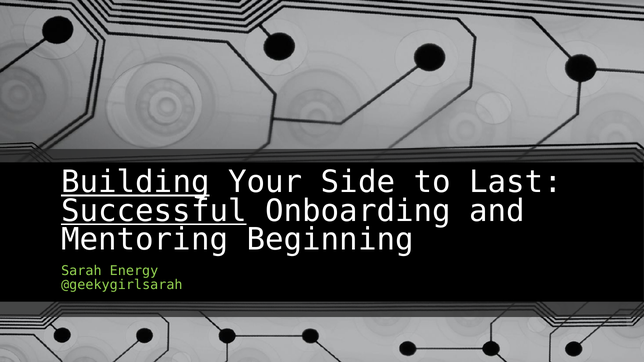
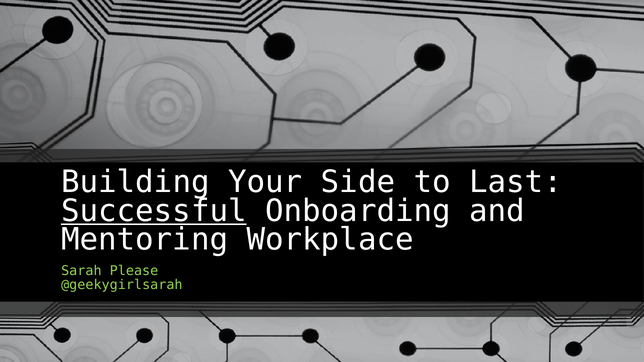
Building underline: present -> none
Beginning: Beginning -> Workplace
Energy: Energy -> Please
